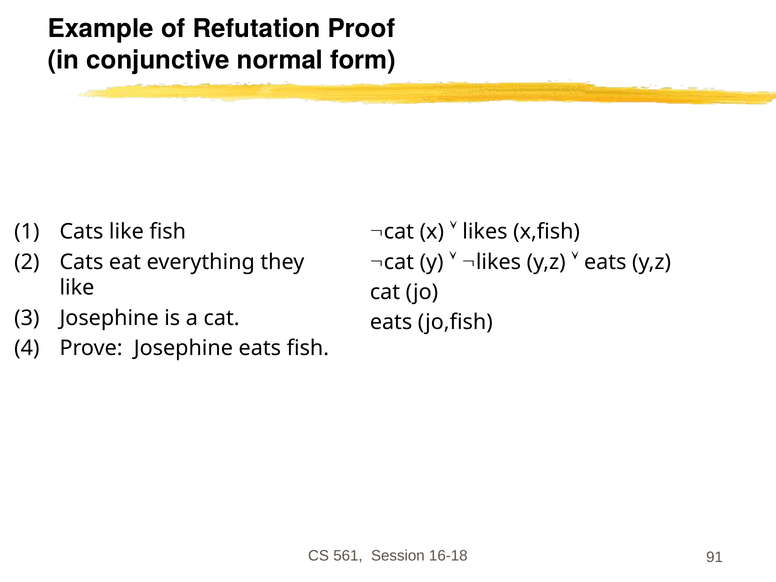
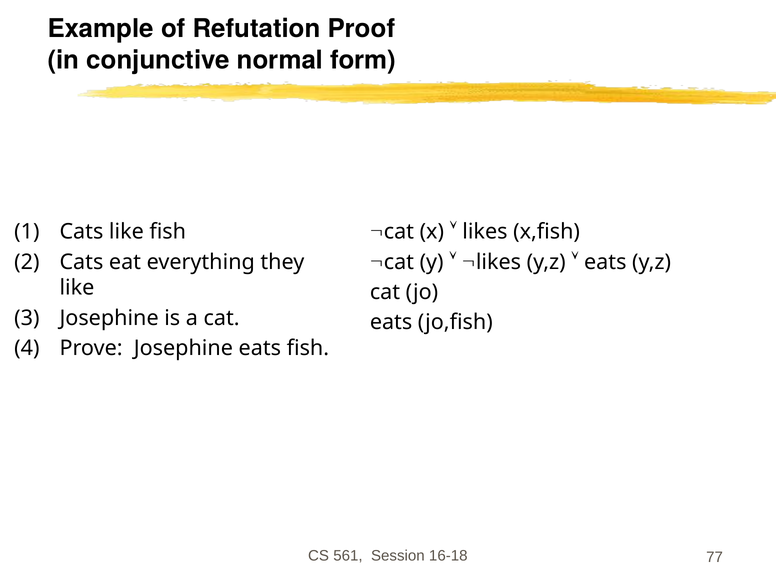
91: 91 -> 77
